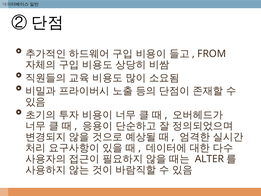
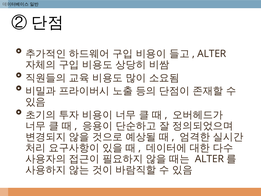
FROM at (212, 54): FROM -> ALTER
